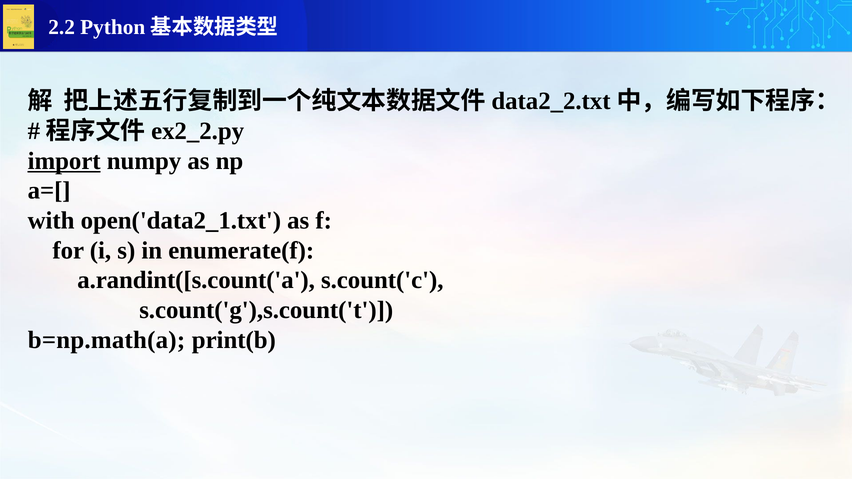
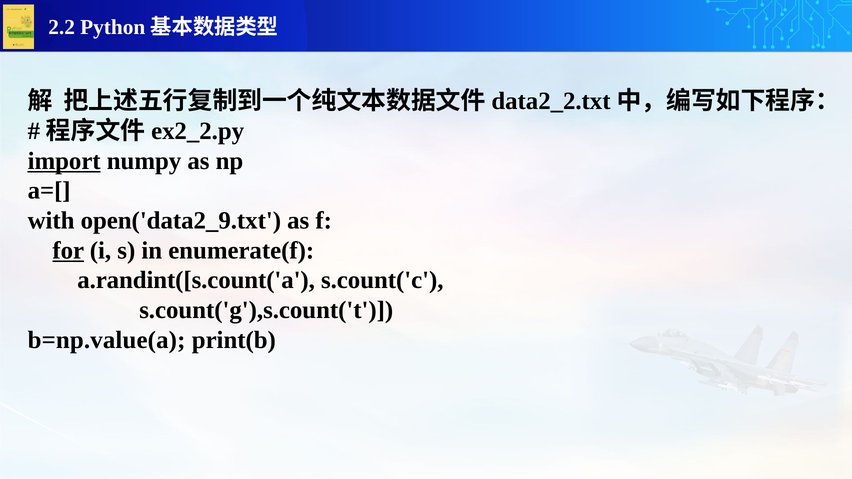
open('data2_1.txt: open('data2_1.txt -> open('data2_9.txt
for underline: none -> present
b=np.math(a: b=np.math(a -> b=np.value(a
